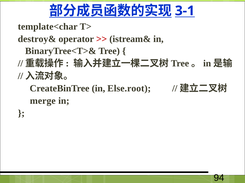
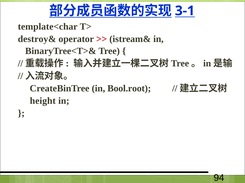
Else.root: Else.root -> Bool.root
merge: merge -> height
